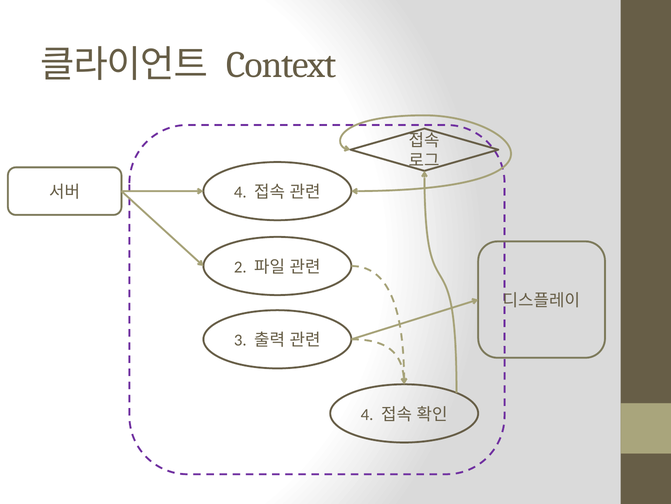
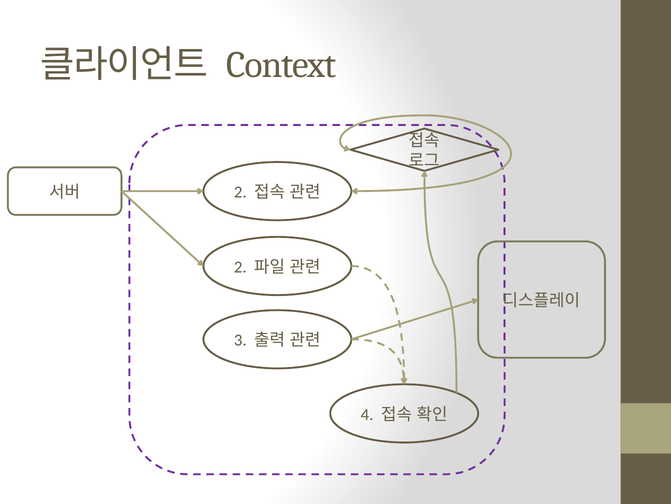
4 at (240, 192): 4 -> 2
